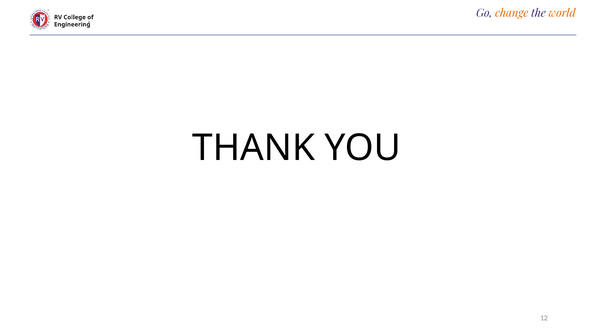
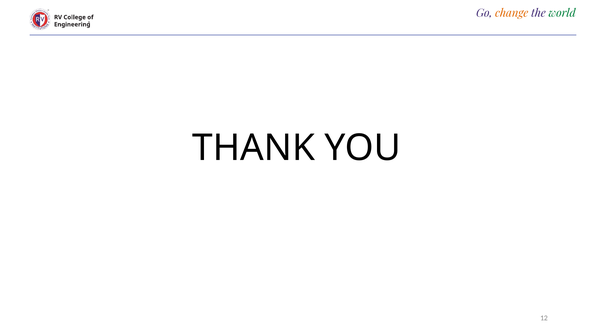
world colour: orange -> green
